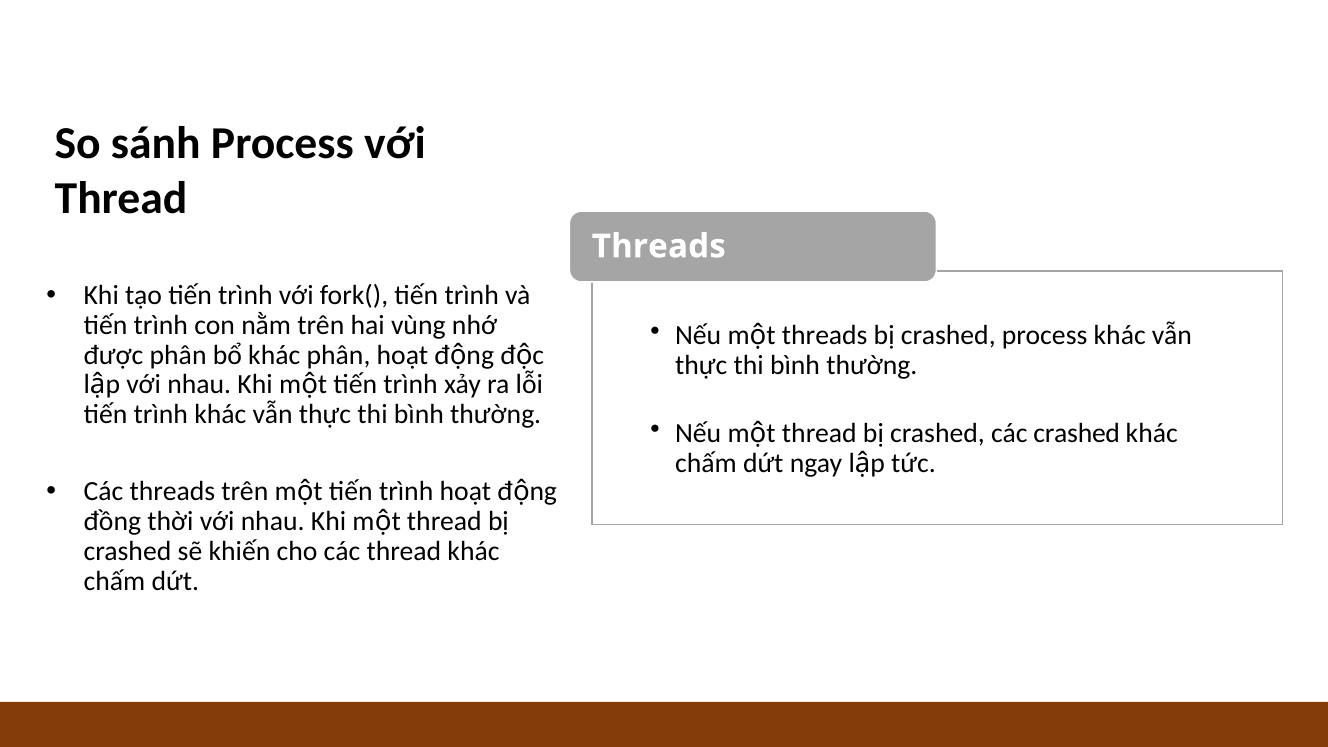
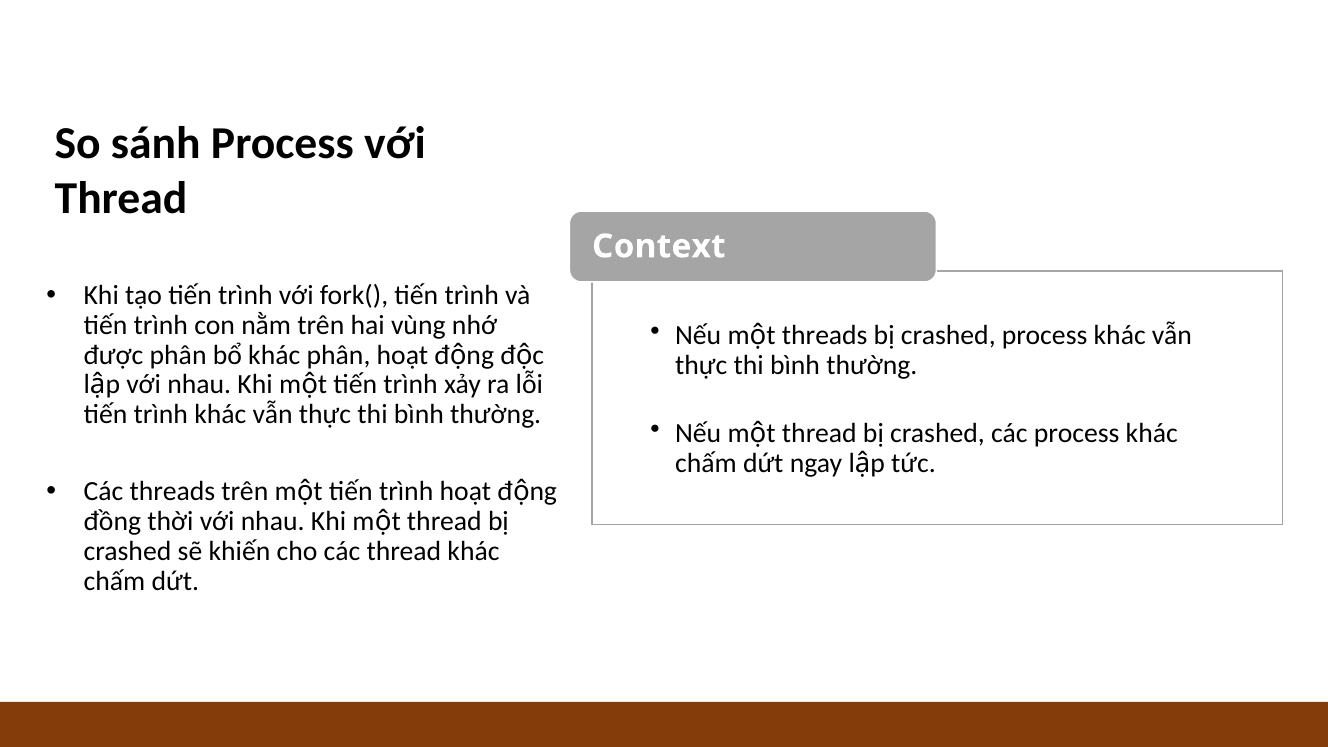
Threads at (659, 246): Threads -> Context
các crashed: crashed -> process
